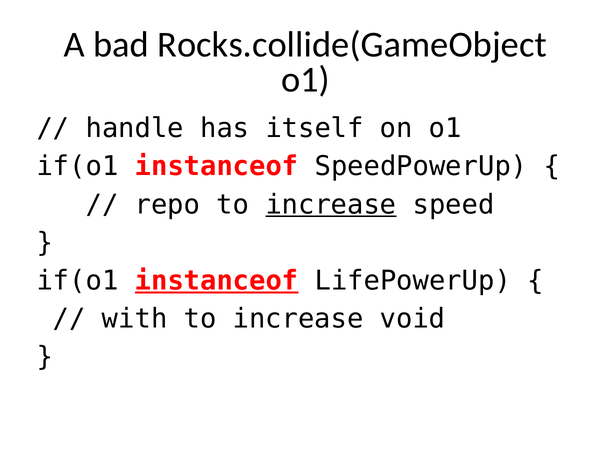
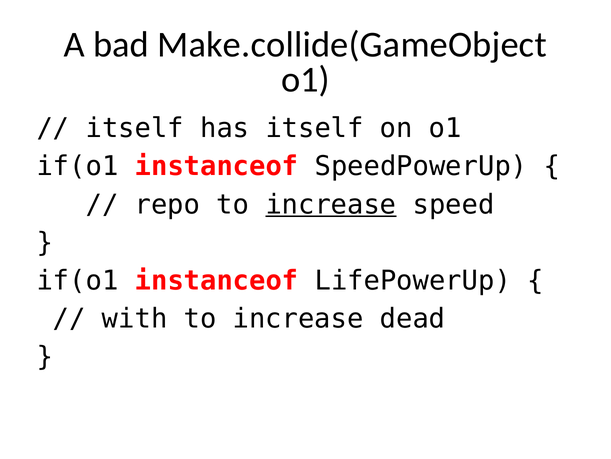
Rocks.collide(GameObject: Rocks.collide(GameObject -> Make.collide(GameObject
handle at (135, 128): handle -> itself
instanceof at (217, 280) underline: present -> none
void: void -> dead
